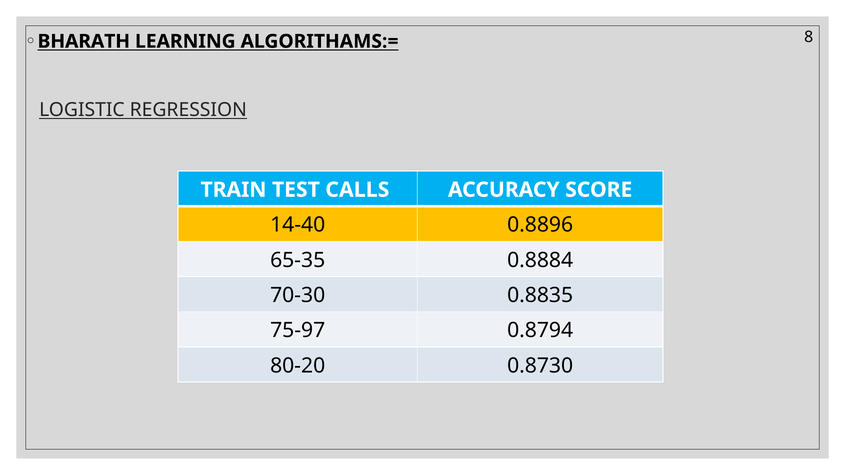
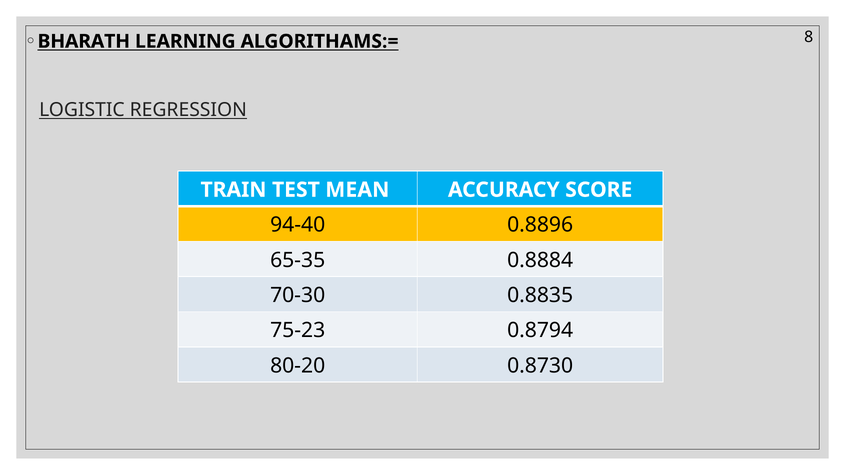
CALLS: CALLS -> MEAN
14-40: 14-40 -> 94-40
75-97: 75-97 -> 75-23
